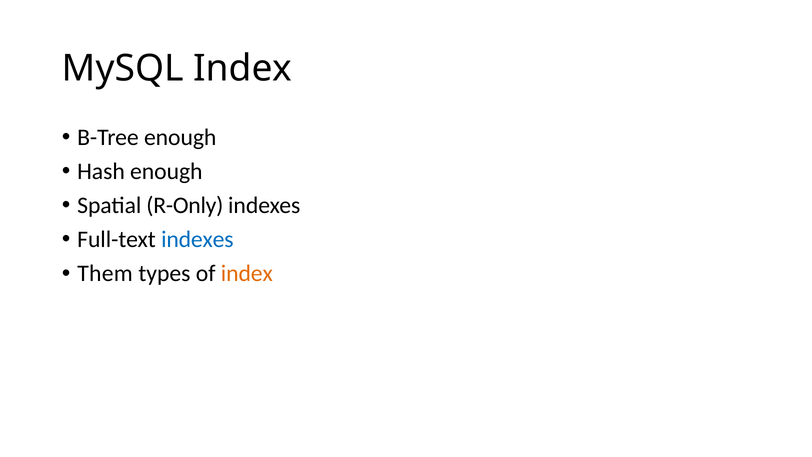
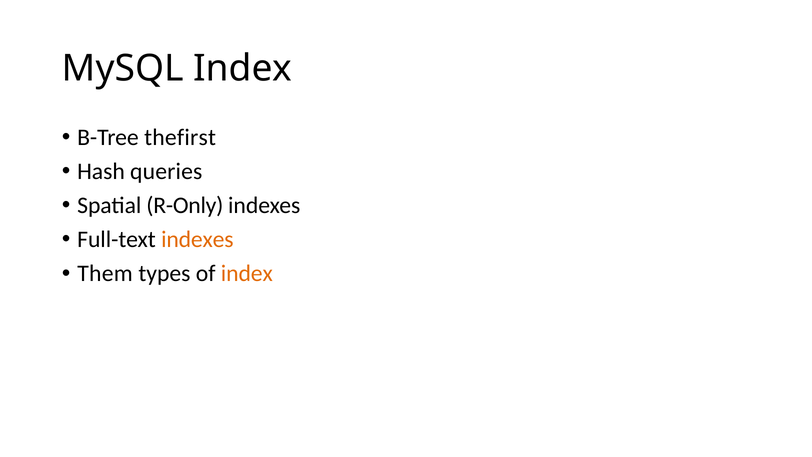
B-Tree enough: enough -> thefirst
Hash enough: enough -> queries
indexes at (197, 239) colour: blue -> orange
